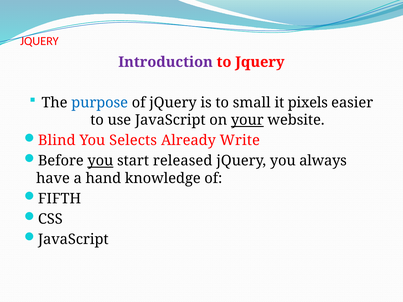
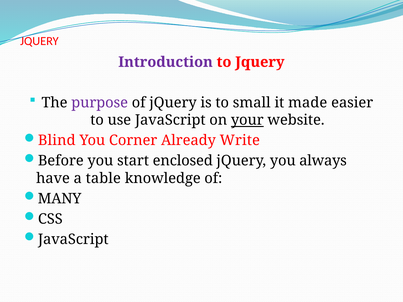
purpose colour: blue -> purple
pixels: pixels -> made
Selects: Selects -> Corner
you at (100, 161) underline: present -> none
released: released -> enclosed
hand: hand -> table
FIFTH: FIFTH -> MANY
